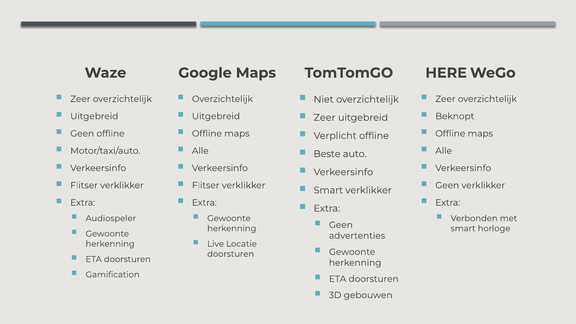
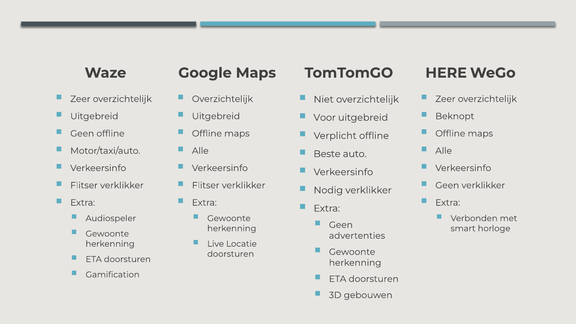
Zeer at (325, 118): Zeer -> Voor
Smart at (328, 190): Smart -> Nodig
